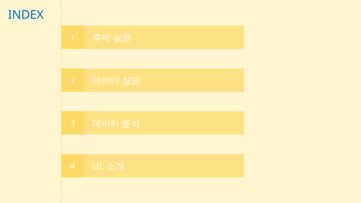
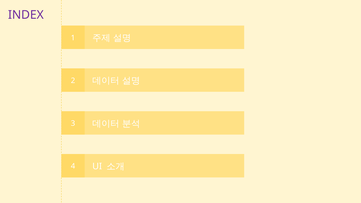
INDEX colour: blue -> purple
